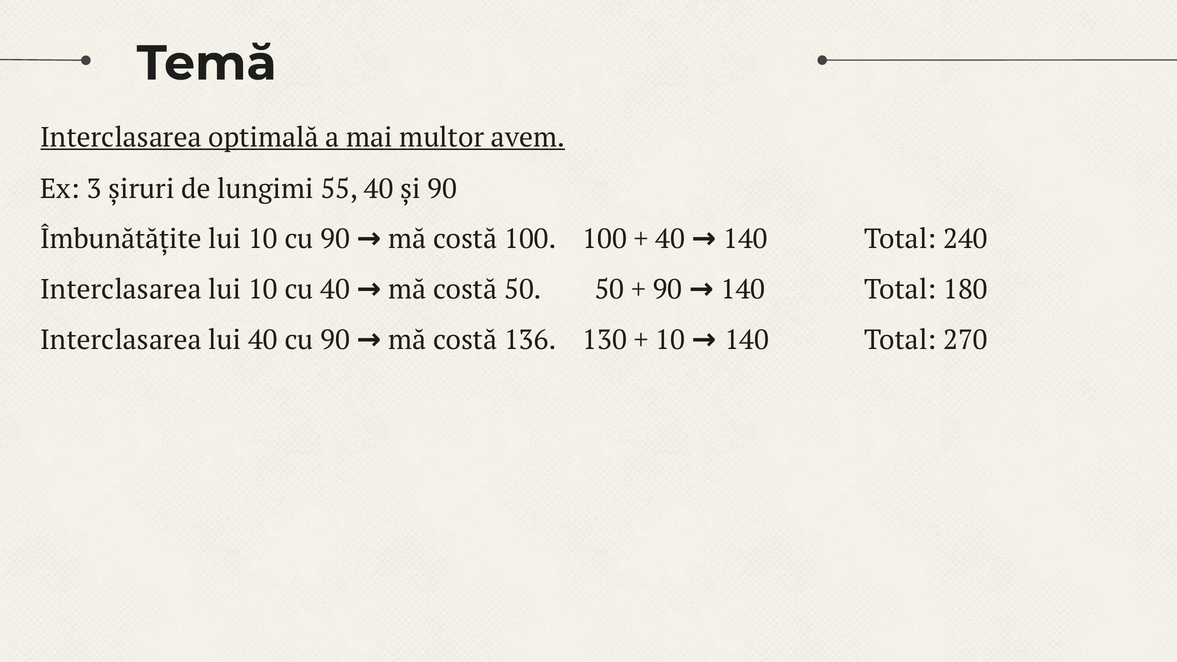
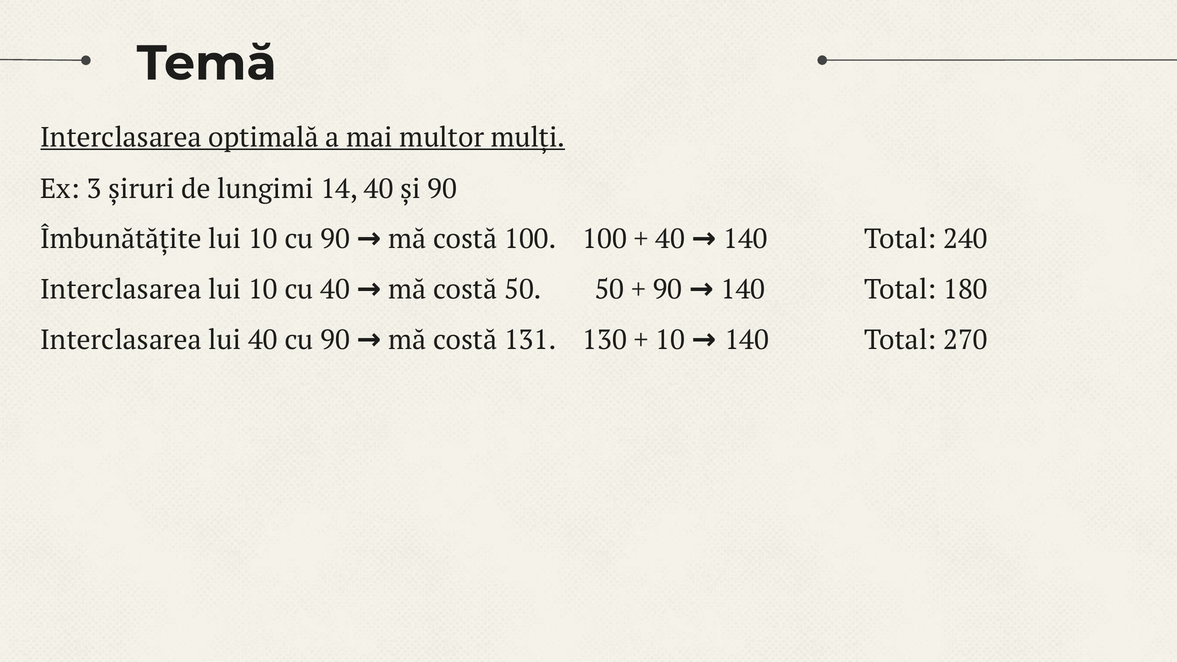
avem: avem -> mulți
55: 55 -> 14
136: 136 -> 131
